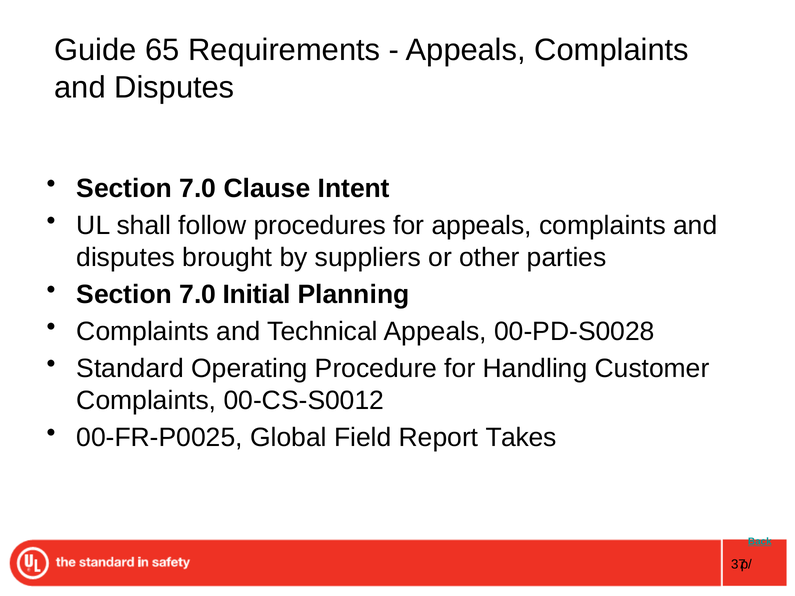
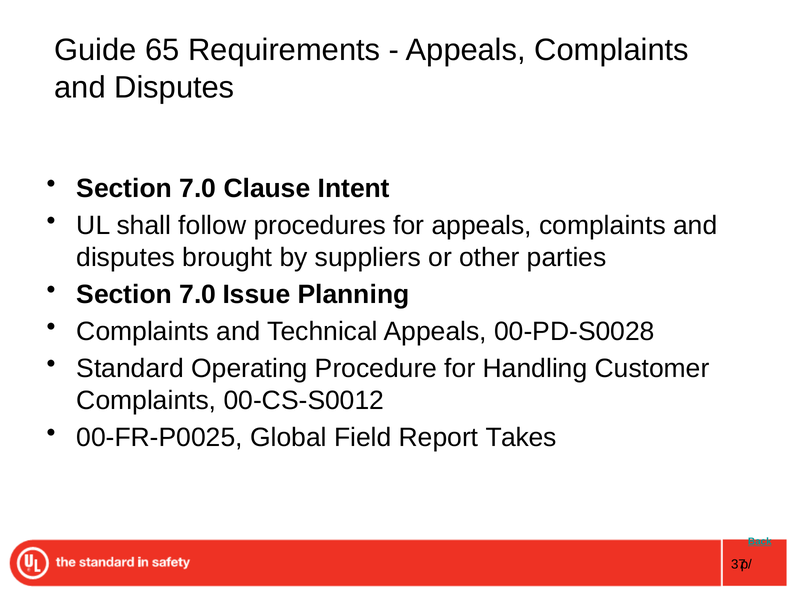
Initial: Initial -> Issue
